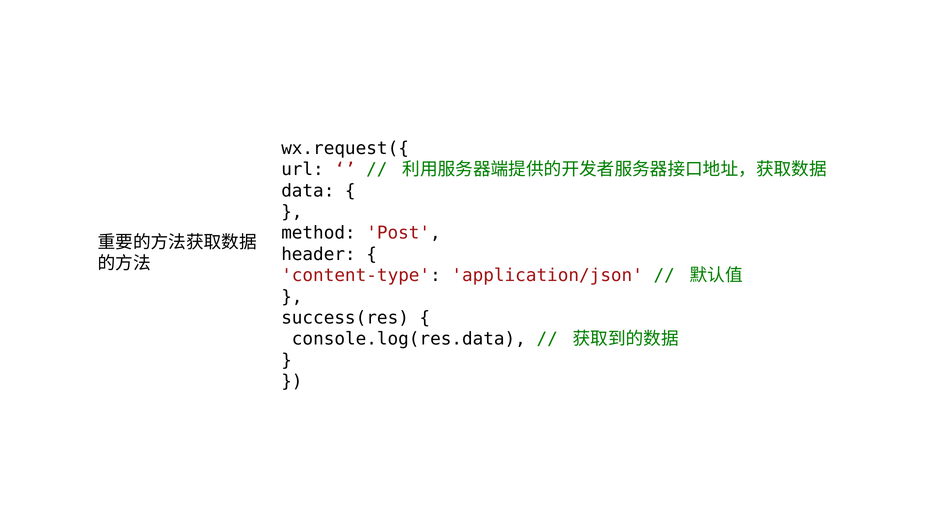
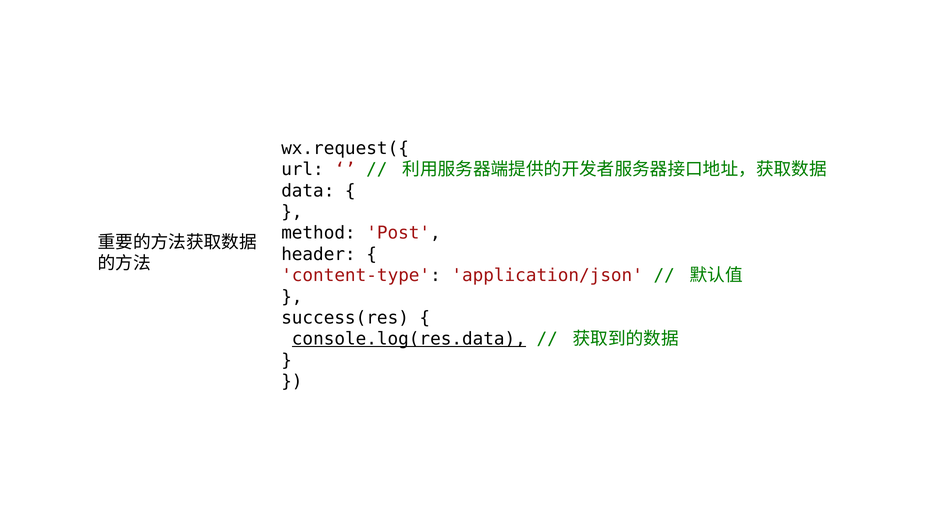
console.log(res.data underline: none -> present
